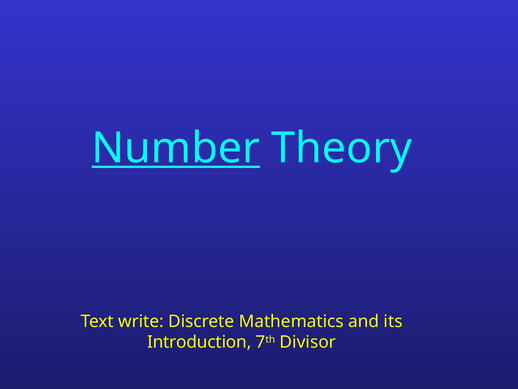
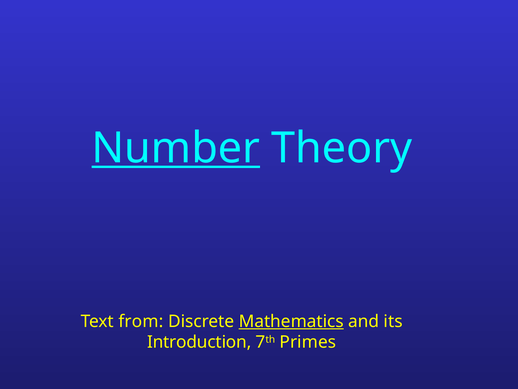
write: write -> from
Mathematics underline: none -> present
Divisor: Divisor -> Primes
